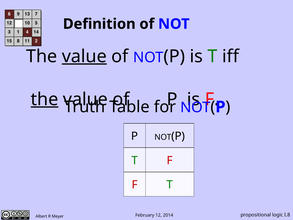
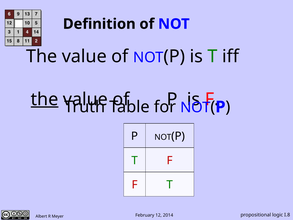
value at (84, 56) underline: present -> none
